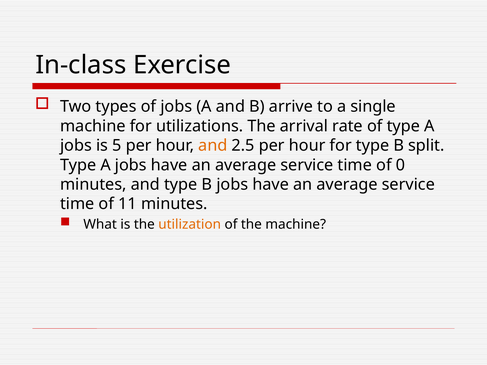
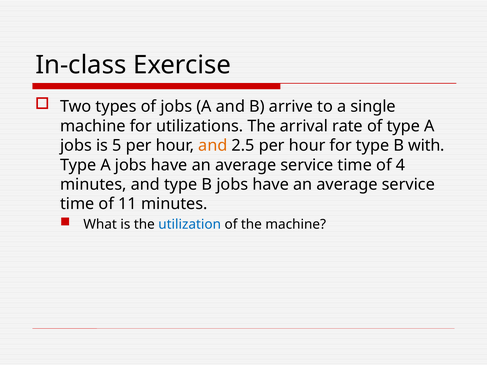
split: split -> with
0: 0 -> 4
utilization colour: orange -> blue
